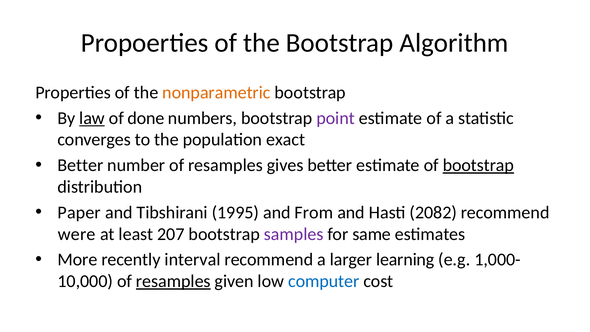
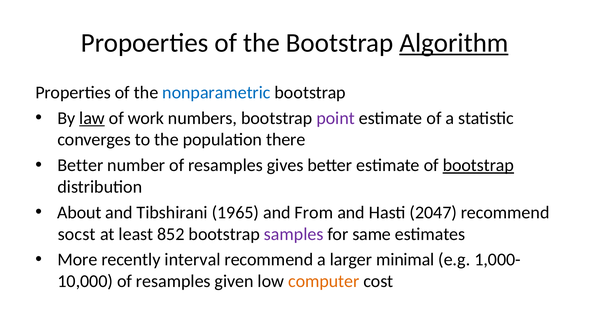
Algorithm underline: none -> present
nonparametric colour: orange -> blue
done: done -> work
exact: exact -> there
Paper: Paper -> About
1995: 1995 -> 1965
2082: 2082 -> 2047
were: were -> socst
207: 207 -> 852
learning: learning -> minimal
resamples at (173, 281) underline: present -> none
computer colour: blue -> orange
